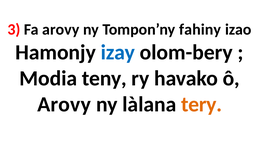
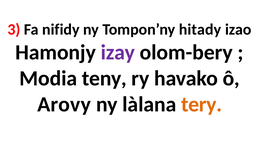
Fa arovy: arovy -> nifidy
fahiny: fahiny -> hitady
izay colour: blue -> purple
